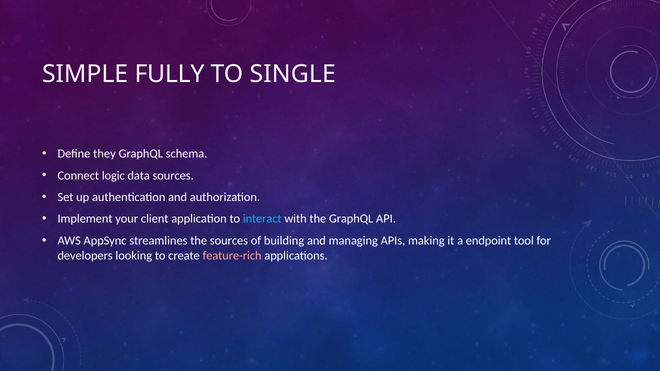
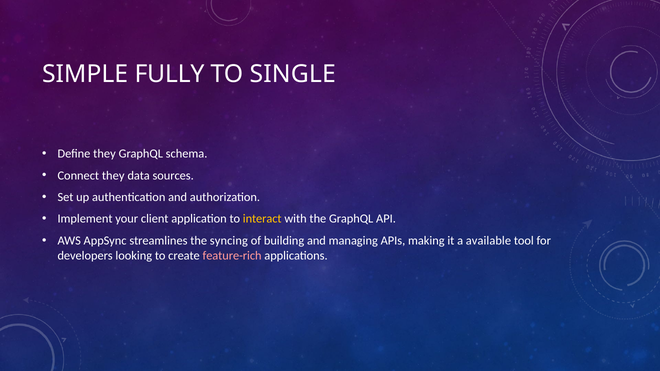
Connect logic: logic -> they
interact colour: light blue -> yellow
the sources: sources -> syncing
endpoint: endpoint -> available
